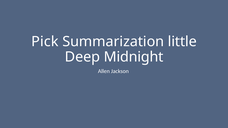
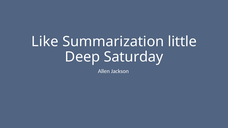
Pick: Pick -> Like
Midnight: Midnight -> Saturday
